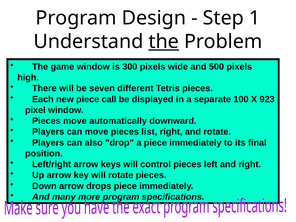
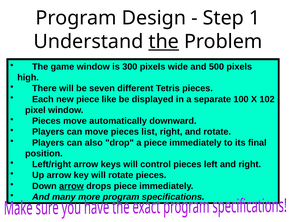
call: call -> like
923: 923 -> 102
arrow at (71, 186) underline: none -> present
